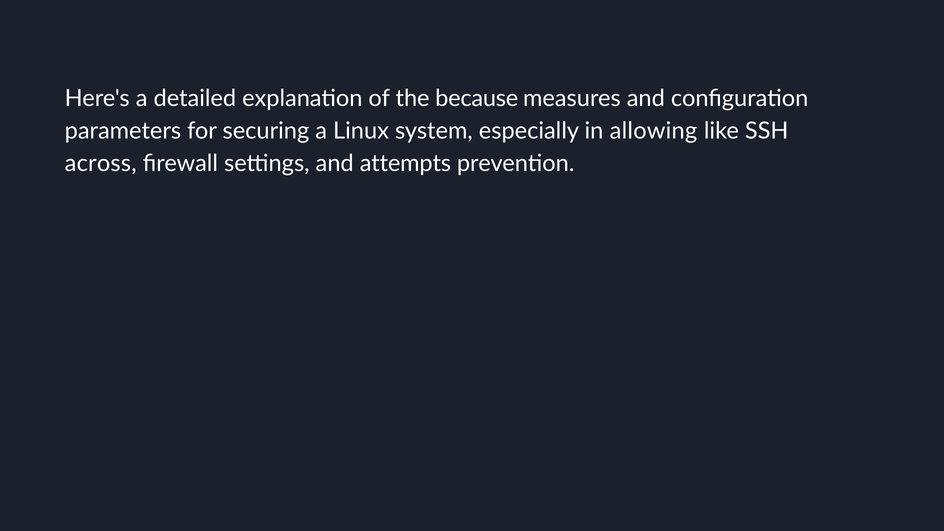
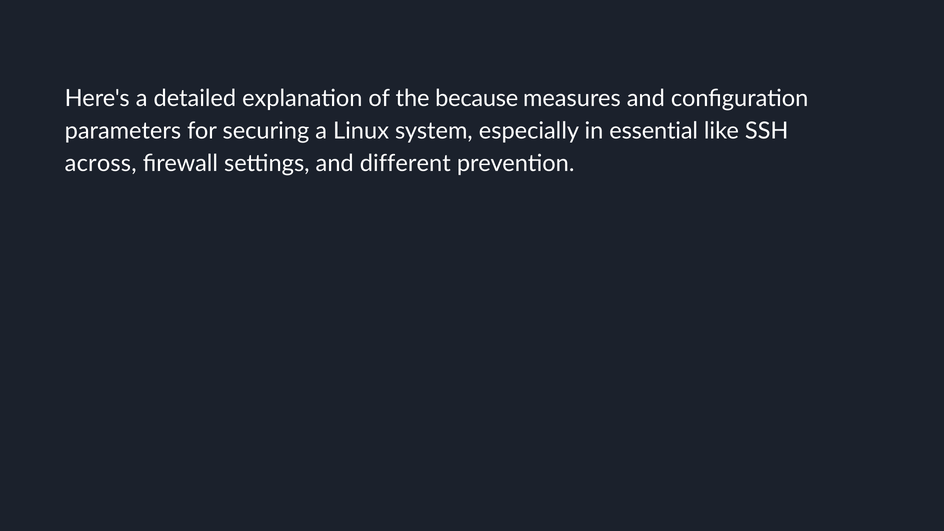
allowing: allowing -> essential
attempts: attempts -> different
